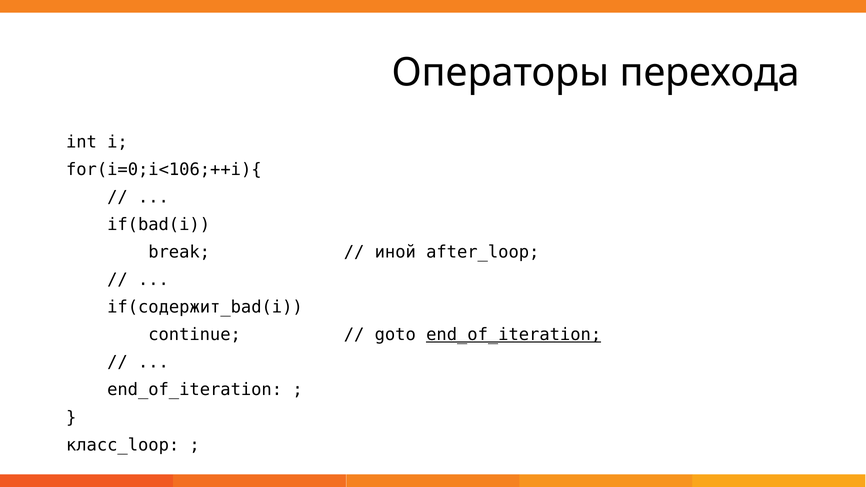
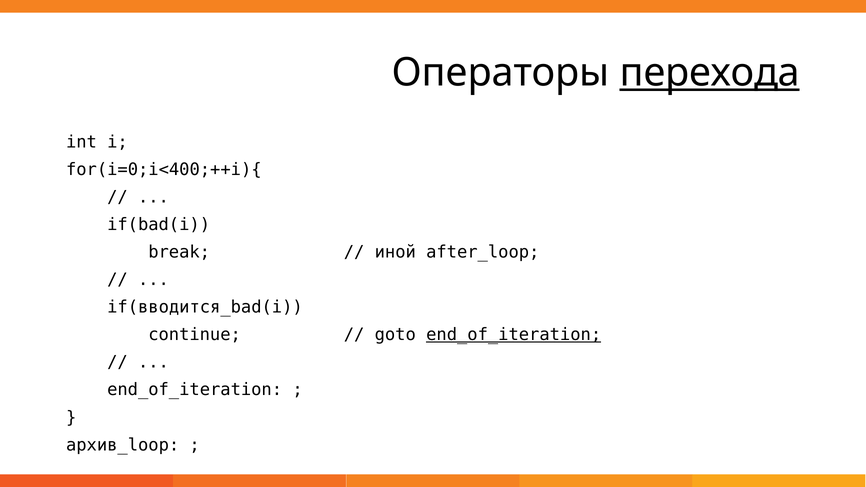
перехода underline: none -> present
for(i=0;i<106;++i){: for(i=0;i<106;++i){ -> for(i=0;i<400;++i){
if(содержит_bad(i: if(содержит_bad(i -> if(вводится_bad(i
класс_loop: класс_loop -> архив_loop
